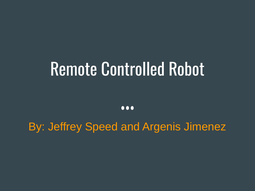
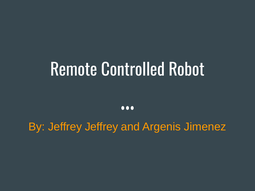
Jeffrey Speed: Speed -> Jeffrey
